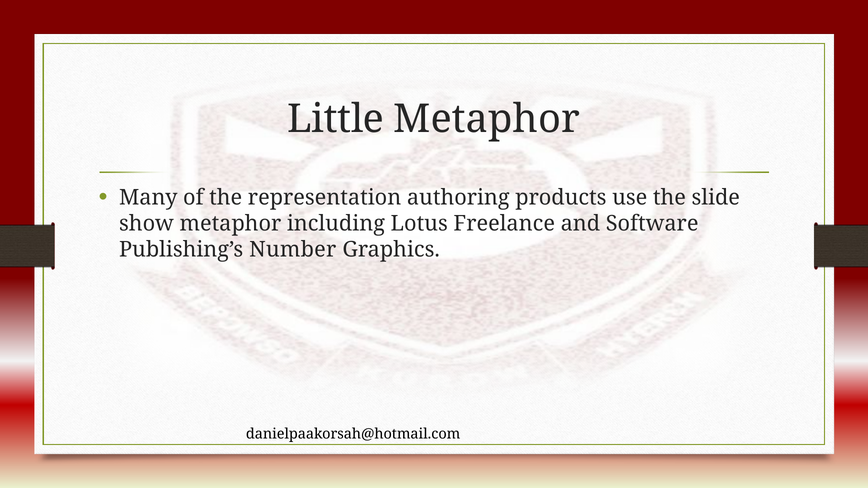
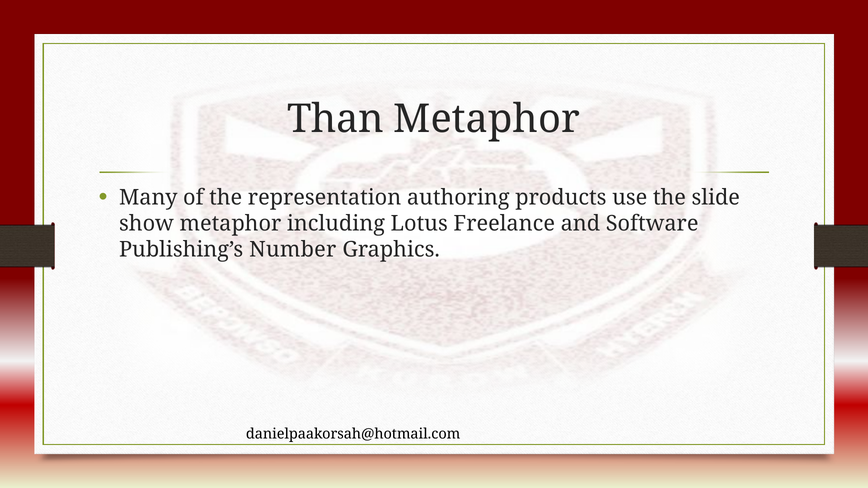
Little: Little -> Than
